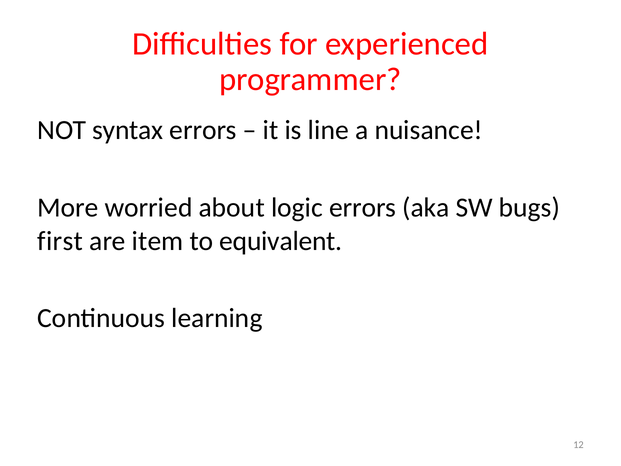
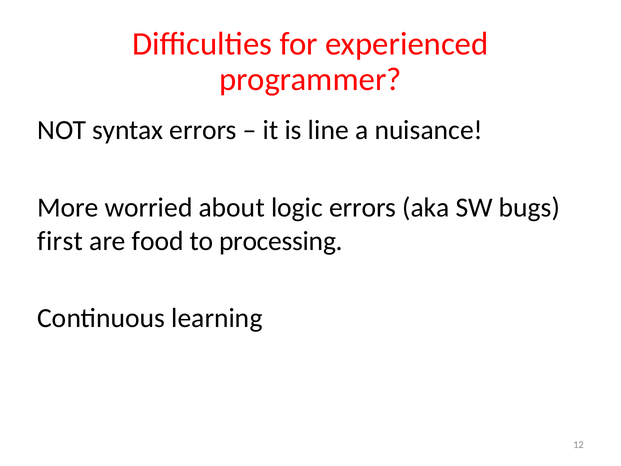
item: item -> food
equivalent: equivalent -> processing
